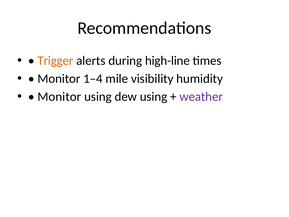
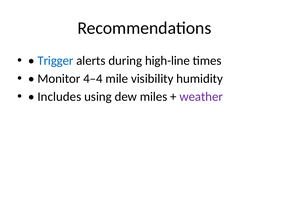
Trigger colour: orange -> blue
1–4: 1–4 -> 4–4
Monitor at (59, 97): Monitor -> Includes
dew using: using -> miles
